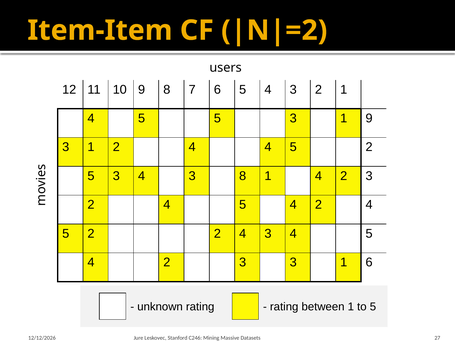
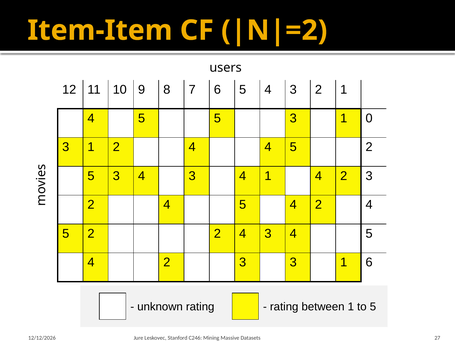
1 9: 9 -> 0
3 4 3 8: 8 -> 4
